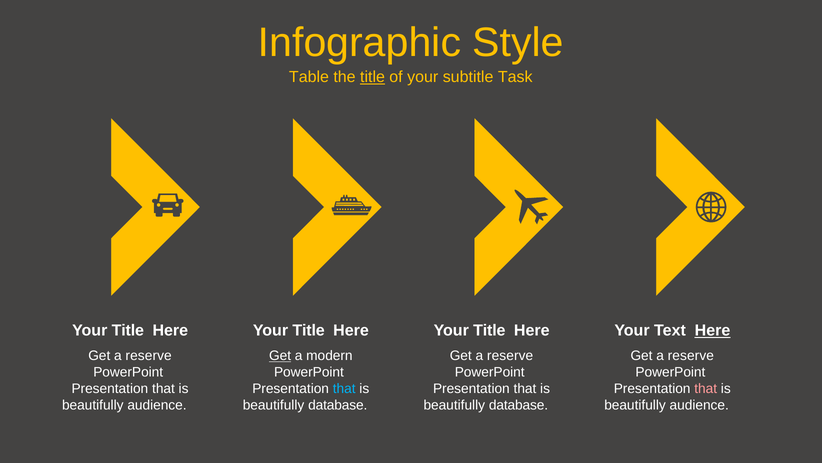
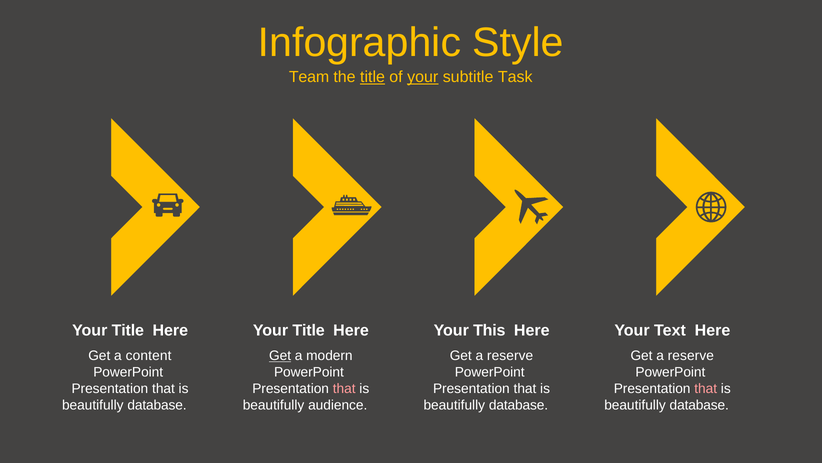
Table: Table -> Team
your at (423, 77) underline: none -> present
Title at (489, 330): Title -> This
Here at (713, 330) underline: present -> none
reserve at (149, 355): reserve -> content
that at (344, 388) colour: light blue -> pink
audience at (157, 405): audience -> database
database at (338, 405): database -> audience
audience at (699, 405): audience -> database
